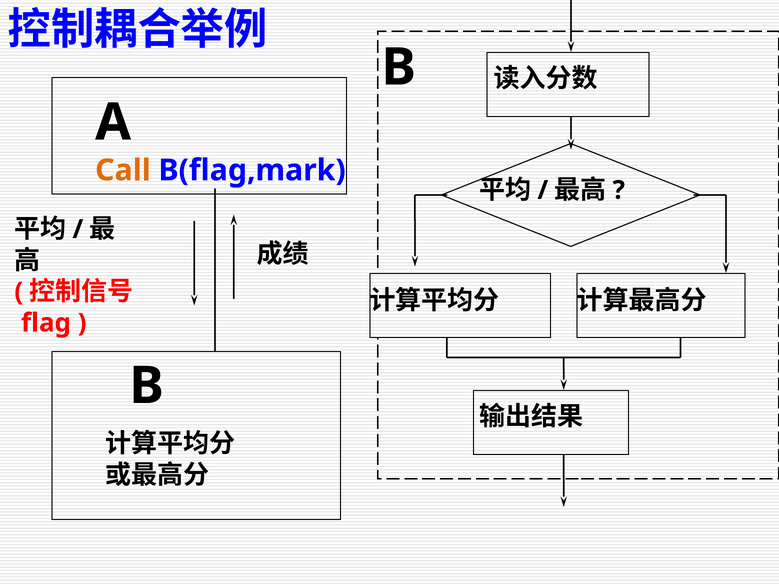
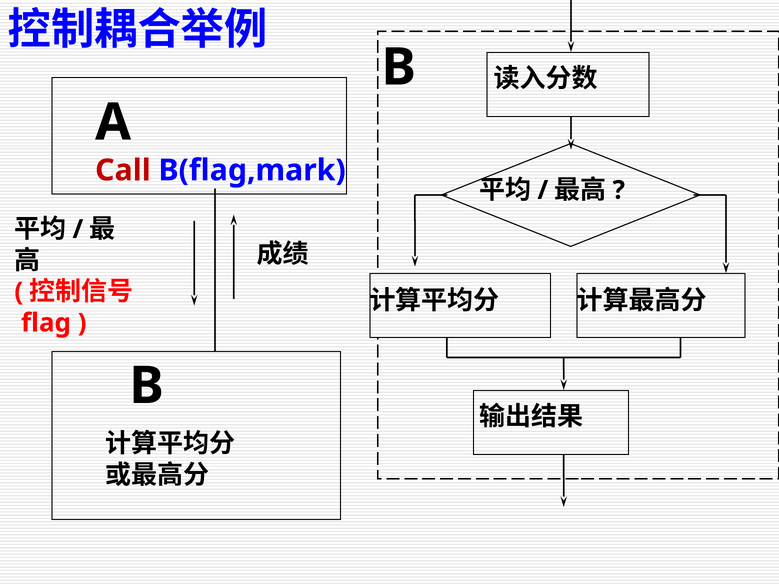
Call colour: orange -> red
